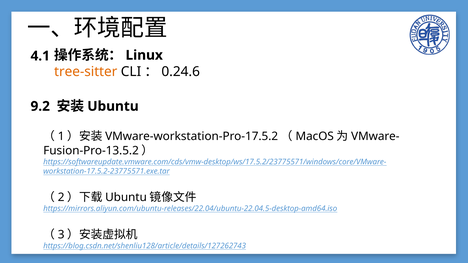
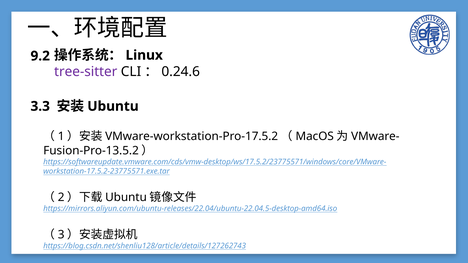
4.1: 4.1 -> 9.2
tree-sitter colour: orange -> purple
9.2: 9.2 -> 3.3
